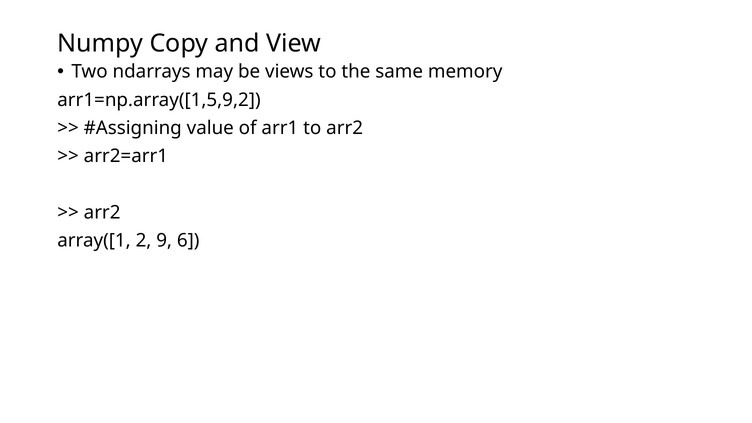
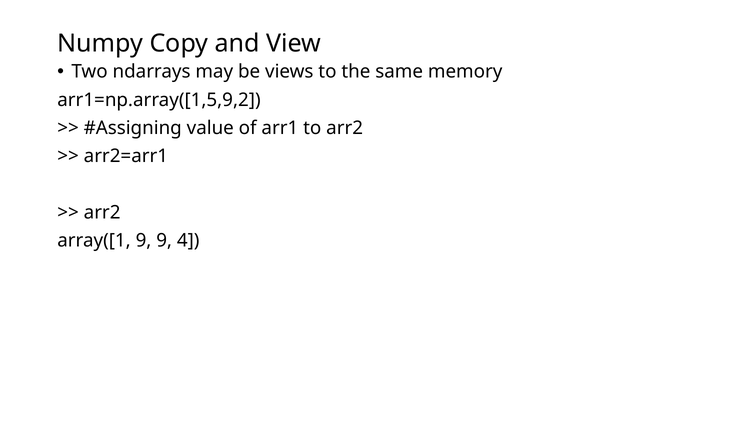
array([1 2: 2 -> 9
6: 6 -> 4
